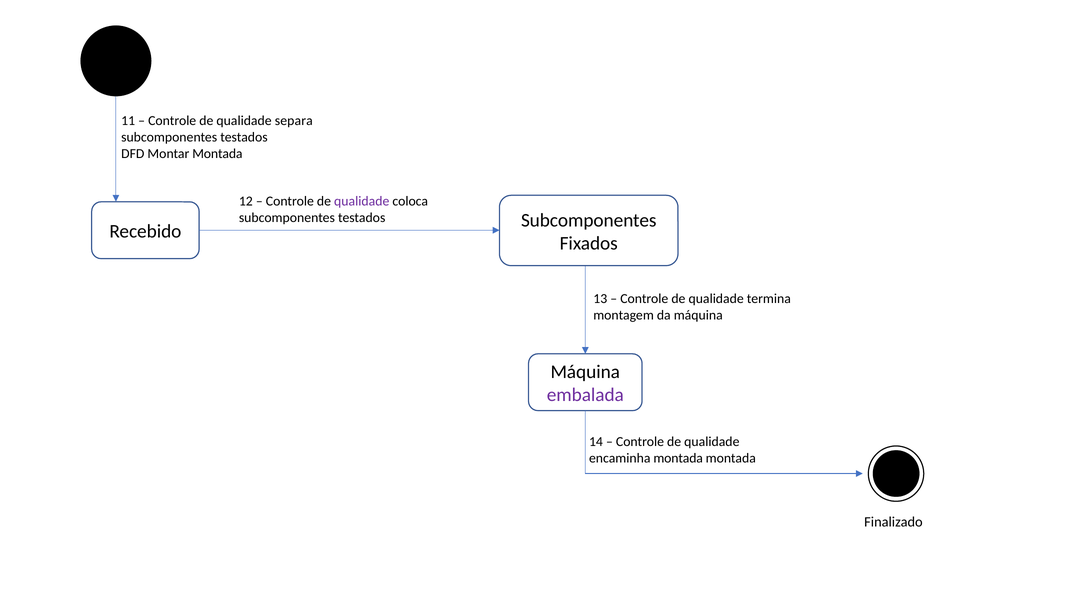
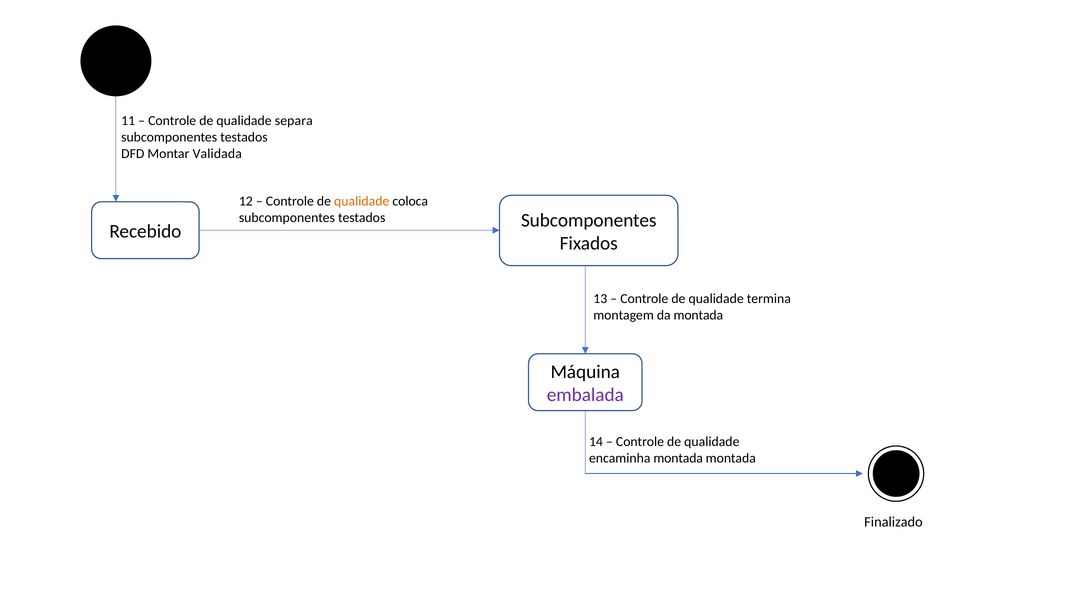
Montar Montada: Montada -> Validada
qualidade at (362, 202) colour: purple -> orange
da máquina: máquina -> montada
